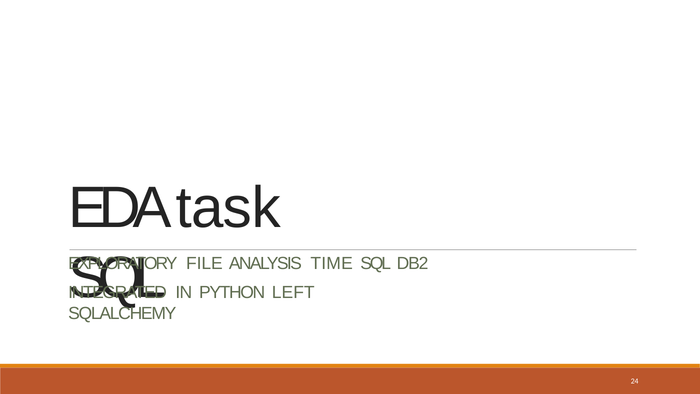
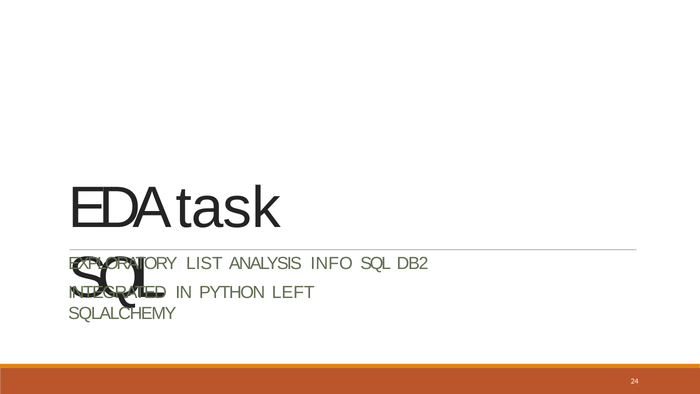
FILE: FILE -> LIST
TIME: TIME -> INFO
